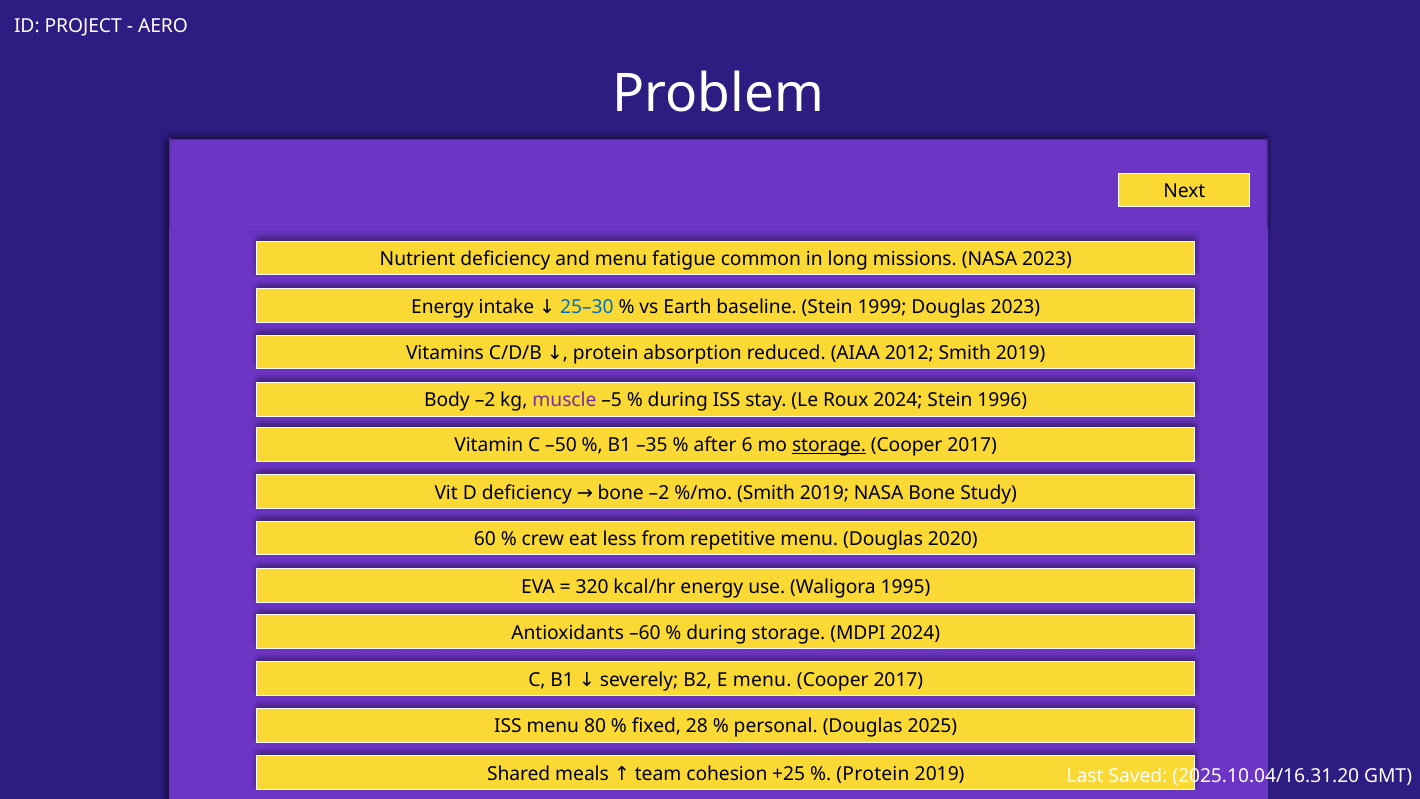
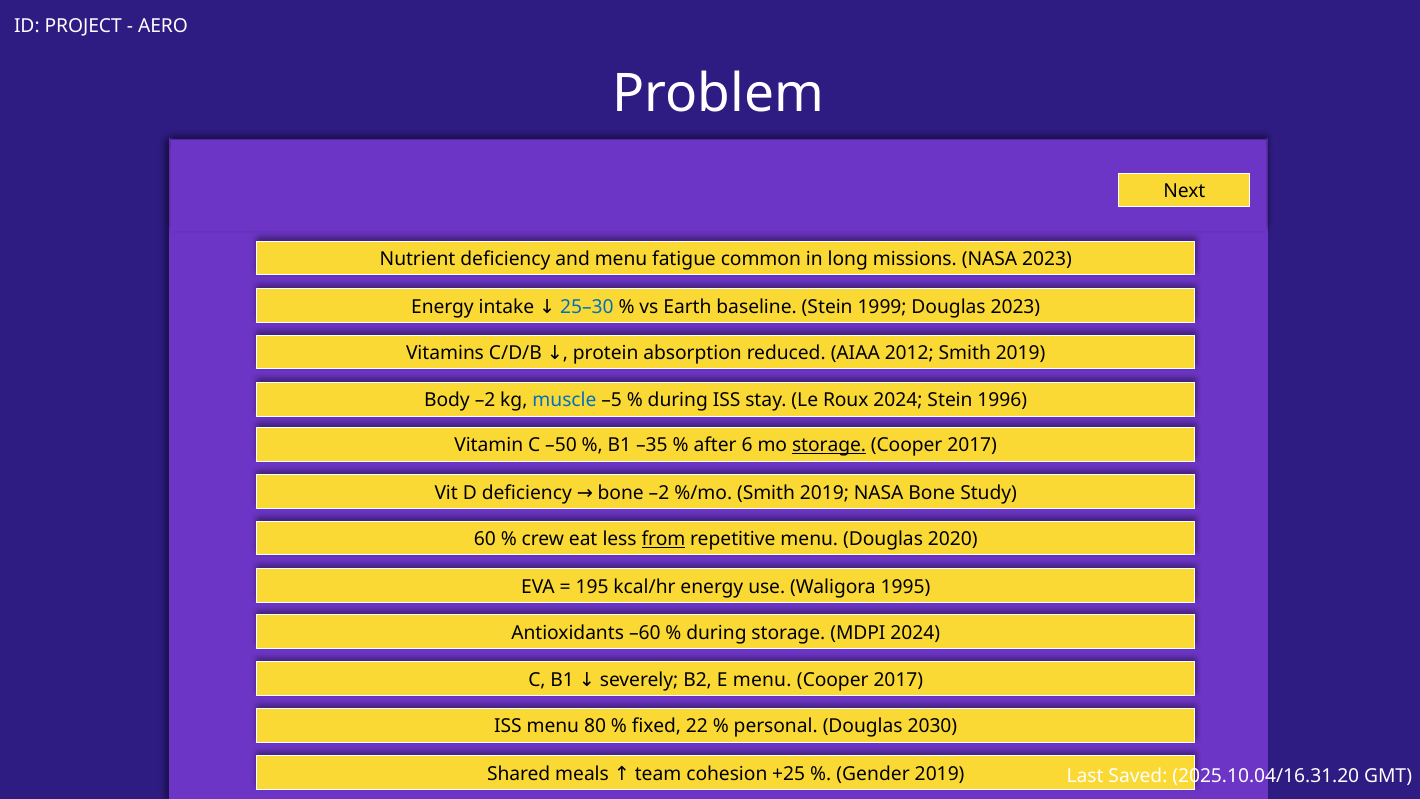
muscle colour: purple -> blue
from underline: none -> present
320: 320 -> 195
28: 28 -> 22
2025: 2025 -> 2030
Protein at (873, 774): Protein -> Gender
